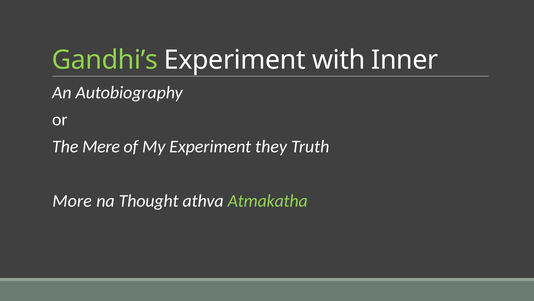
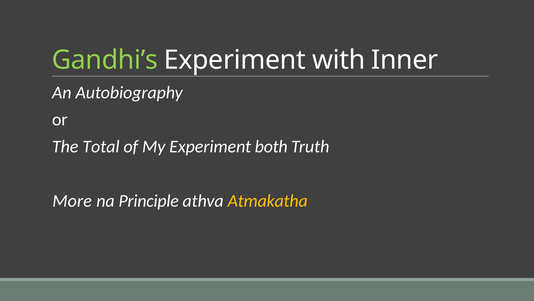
Mere: Mere -> Total
they: they -> both
Thought: Thought -> Principle
Atmakatha colour: light green -> yellow
